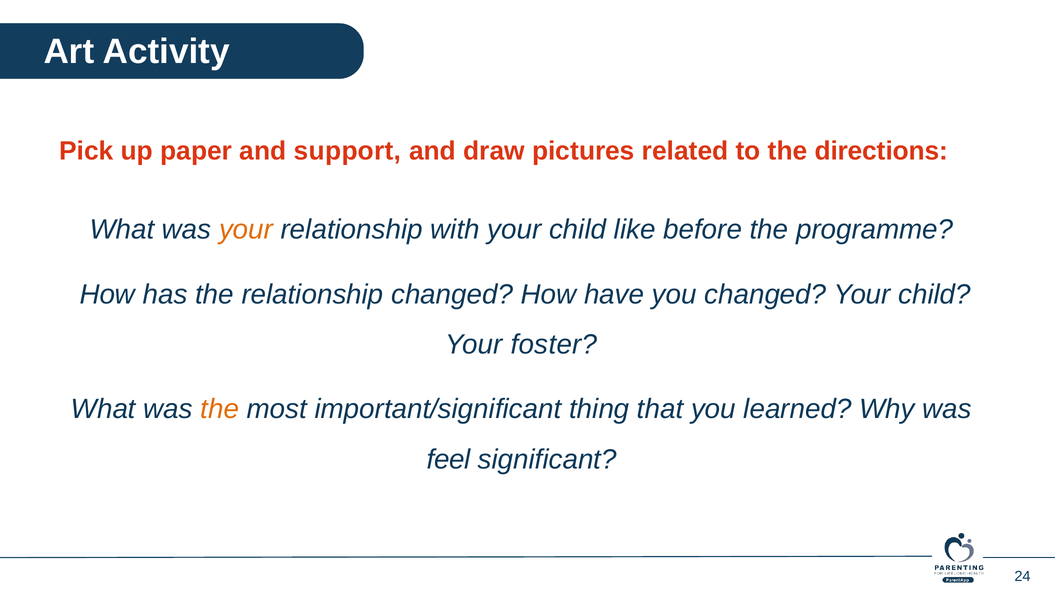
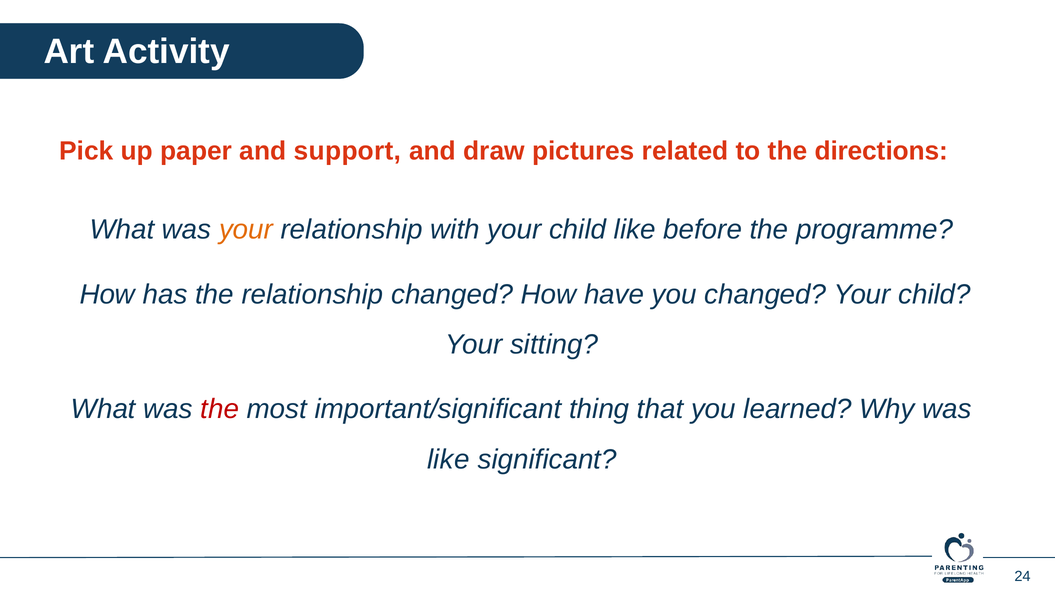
foster: foster -> sitting
the at (220, 409) colour: orange -> red
feel at (449, 459): feel -> like
